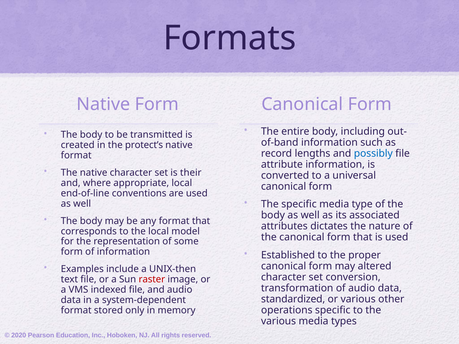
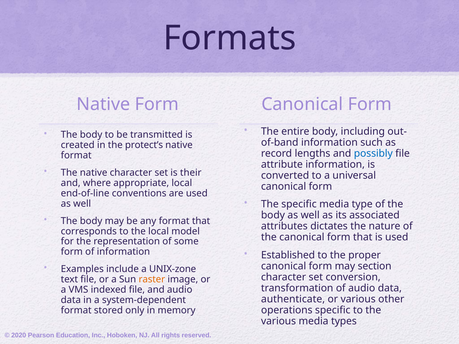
altered: altered -> section
UNIX-then: UNIX-then -> UNIX-zone
raster colour: red -> orange
standardized: standardized -> authenticate
